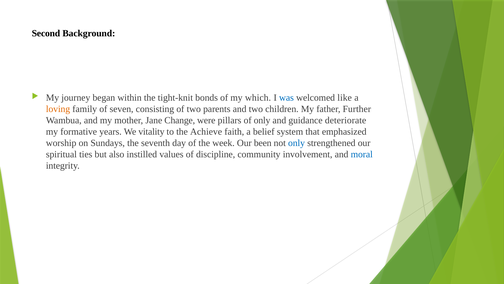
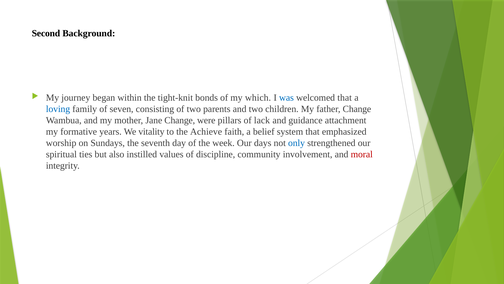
welcomed like: like -> that
loving colour: orange -> blue
father Further: Further -> Change
of only: only -> lack
deteriorate: deteriorate -> attachment
been: been -> days
moral colour: blue -> red
